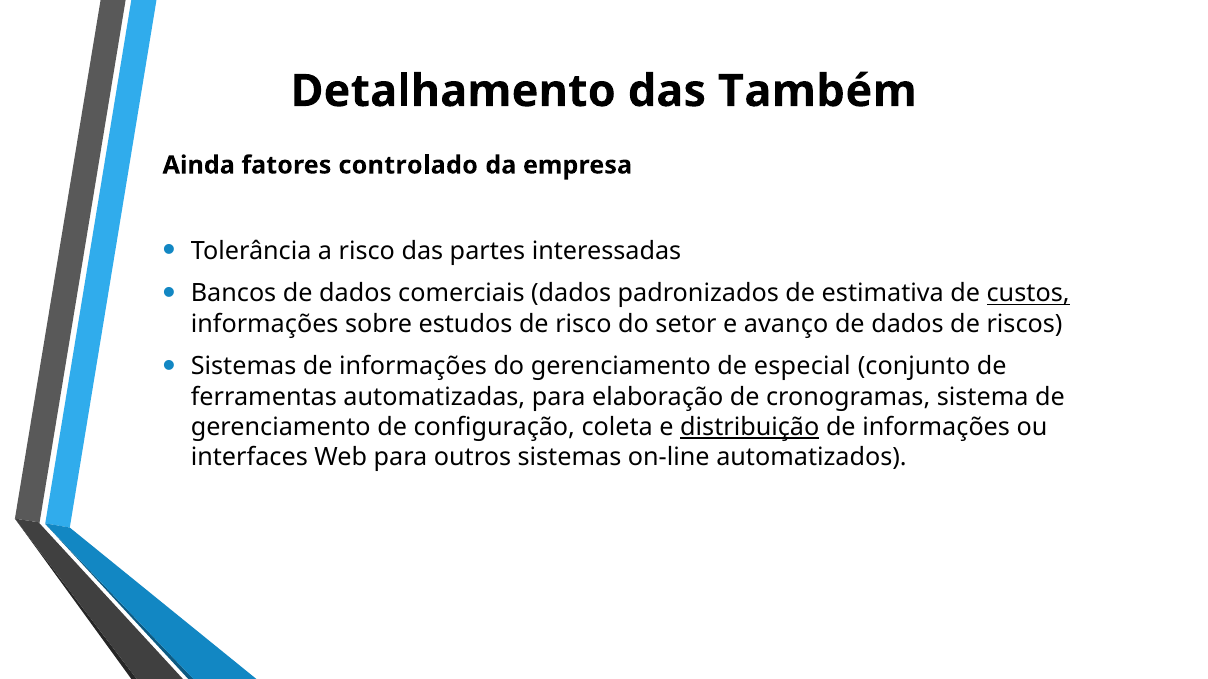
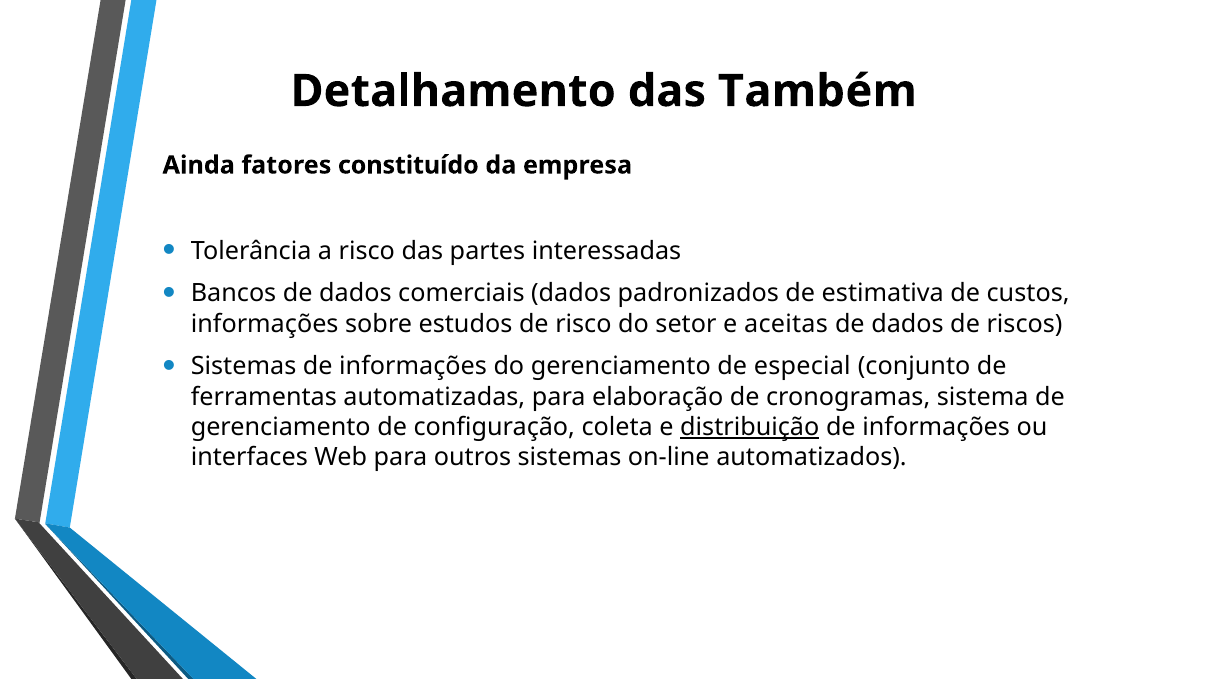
controlado: controlado -> constituído
custos underline: present -> none
avanço: avanço -> aceitas
